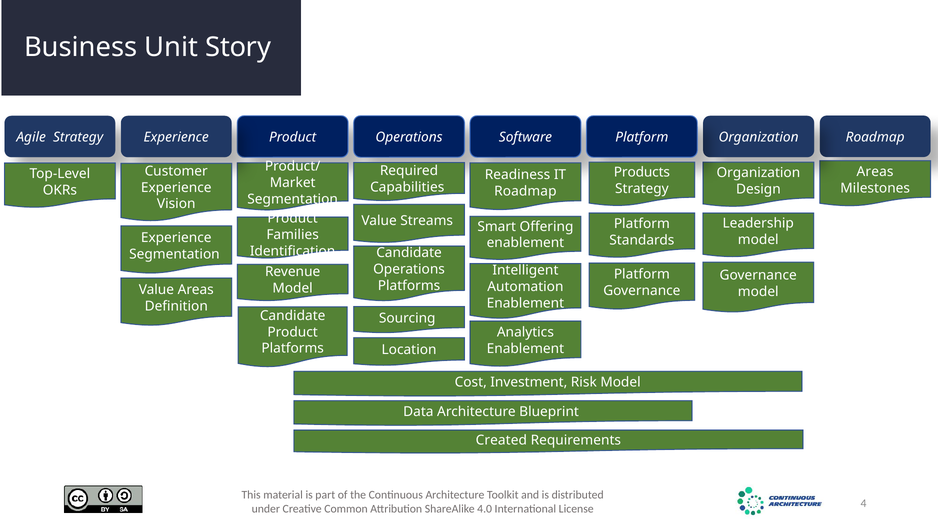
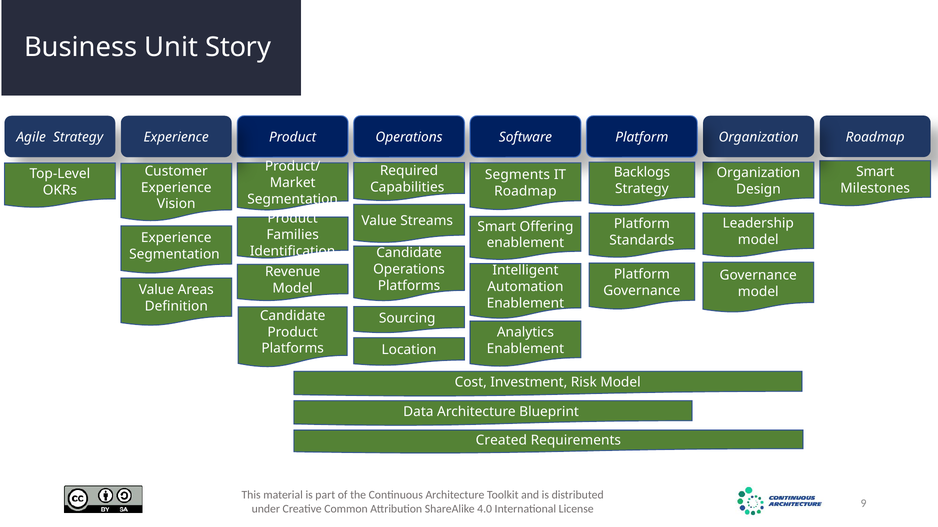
Areas at (875, 172): Areas -> Smart
Products: Products -> Backlogs
Readiness: Readiness -> Segments
4: 4 -> 9
